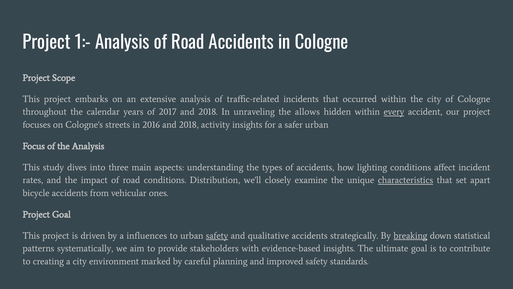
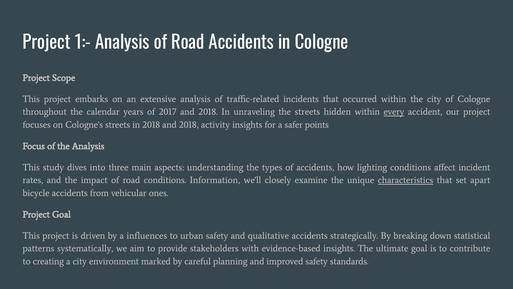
the allows: allows -> streets
in 2016: 2016 -> 2018
safer urban: urban -> points
Distribution: Distribution -> Information
safety at (217, 235) underline: present -> none
breaking underline: present -> none
